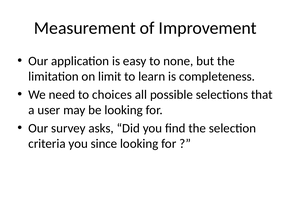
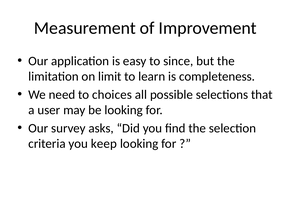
none: none -> since
since: since -> keep
